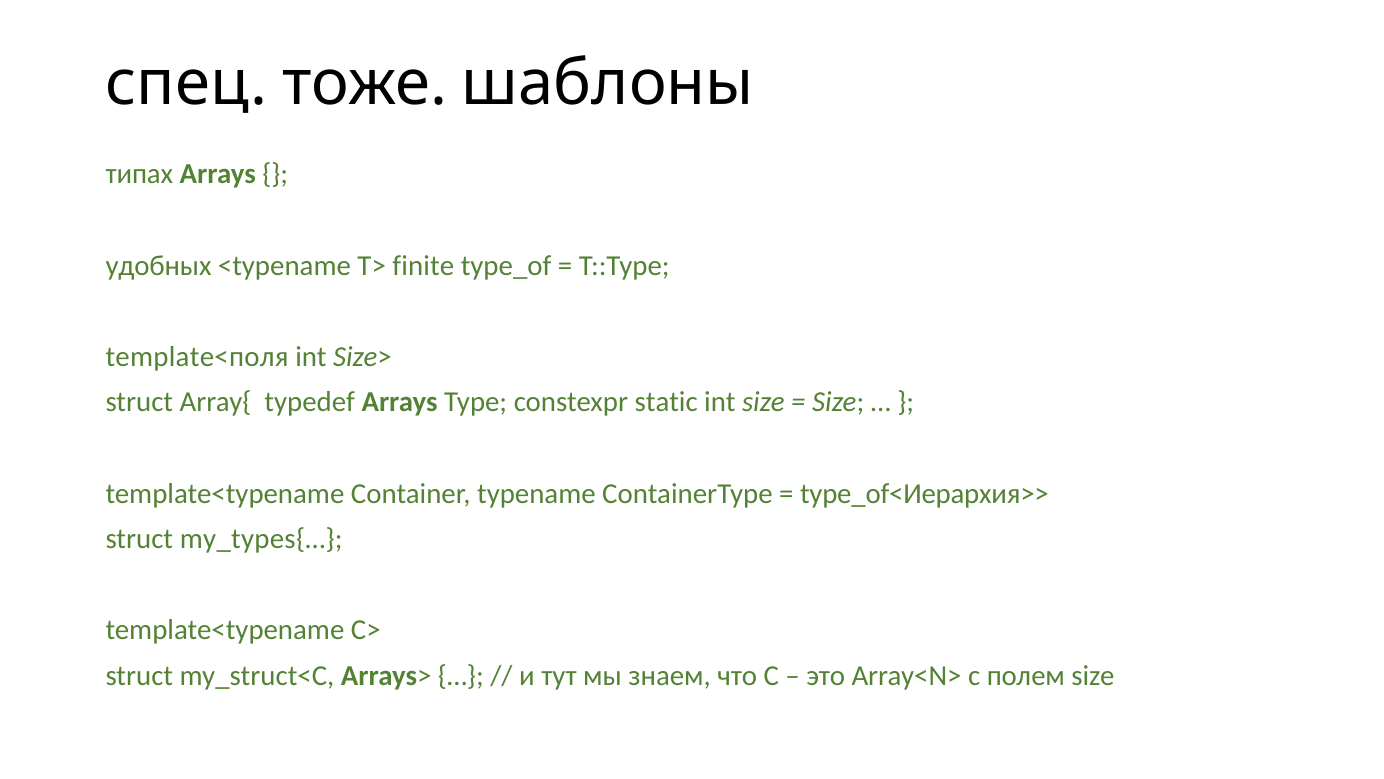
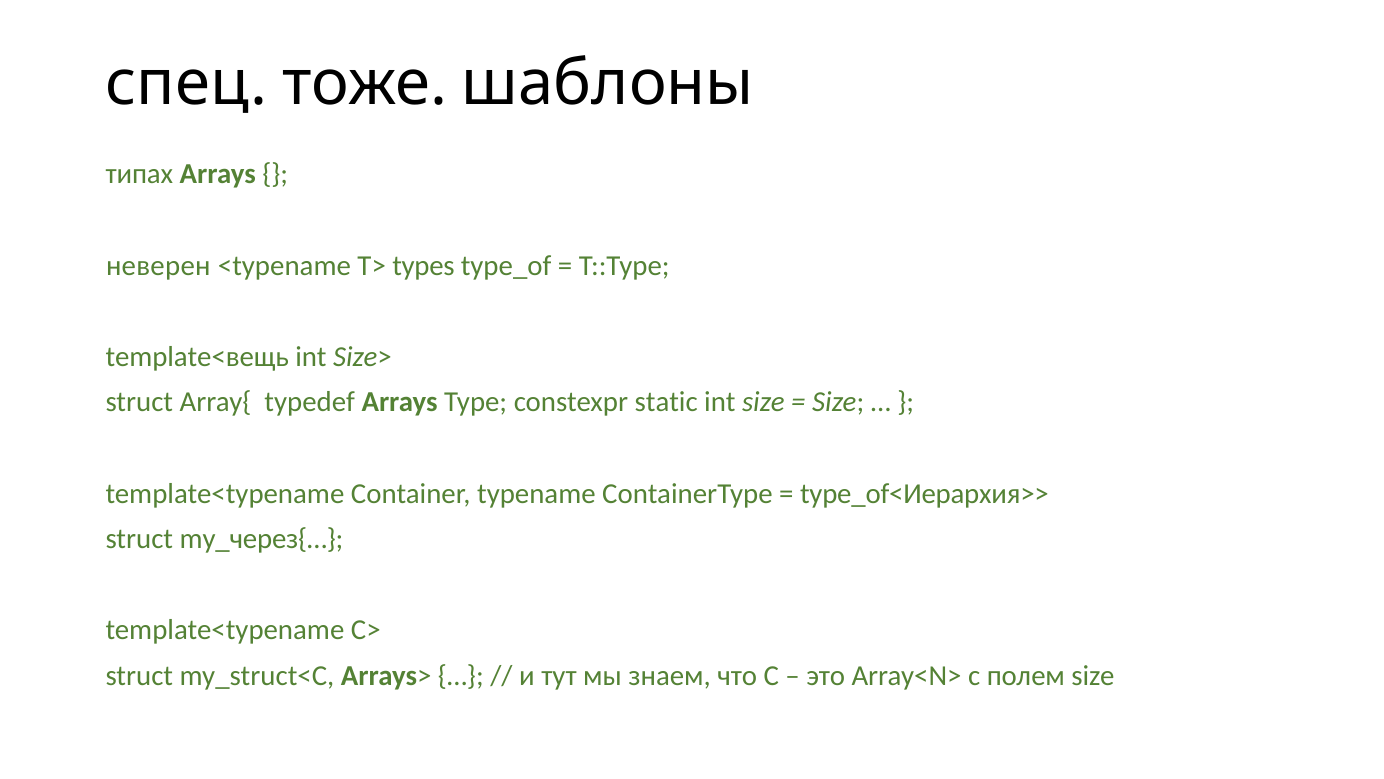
удобных: удобных -> неверен
finite: finite -> types
template<поля: template<поля -> template<вещь
my_types{…: my_types{… -> my_через{…
